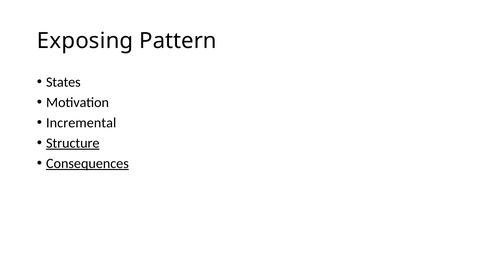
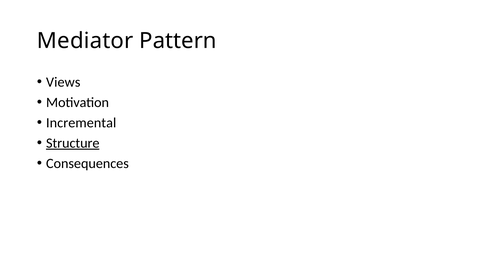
Exposing: Exposing -> Mediator
States: States -> Views
Consequences underline: present -> none
